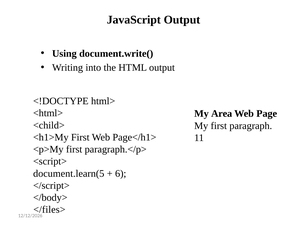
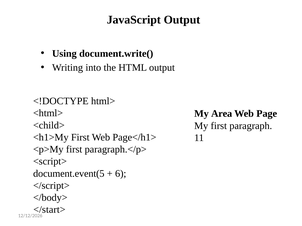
document.learn(5: document.learn(5 -> document.event(5
</files>: </files> -> </start>
